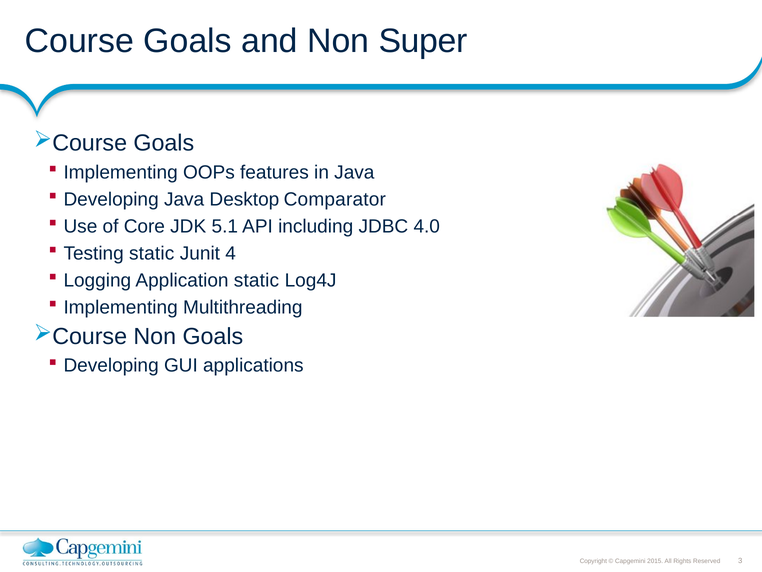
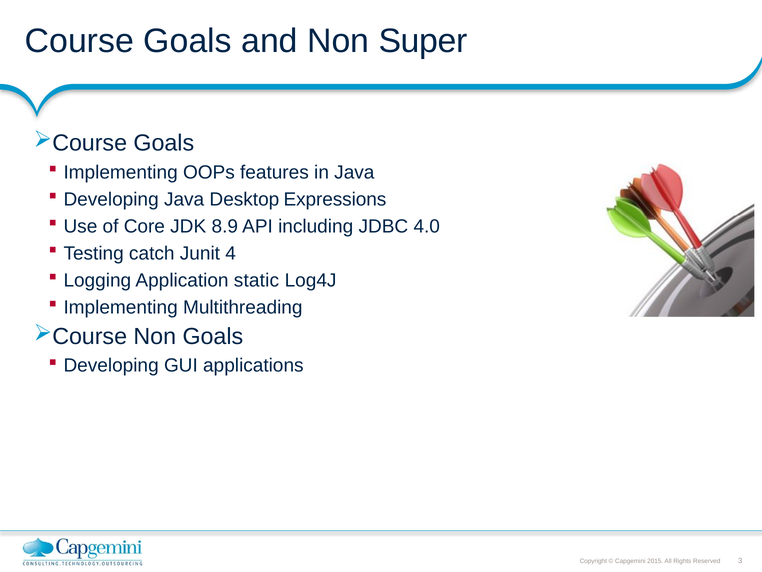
Comparator: Comparator -> Expressions
5.1: 5.1 -> 8.9
Testing static: static -> catch
